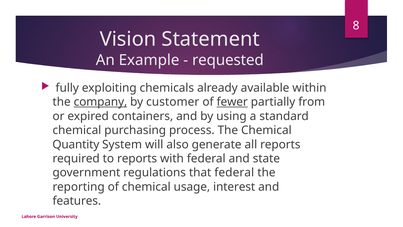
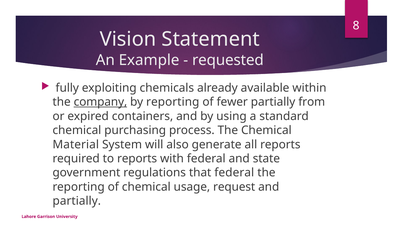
by customer: customer -> reporting
fewer underline: present -> none
Quantity: Quantity -> Material
interest: interest -> request
features at (77, 201): features -> partially
